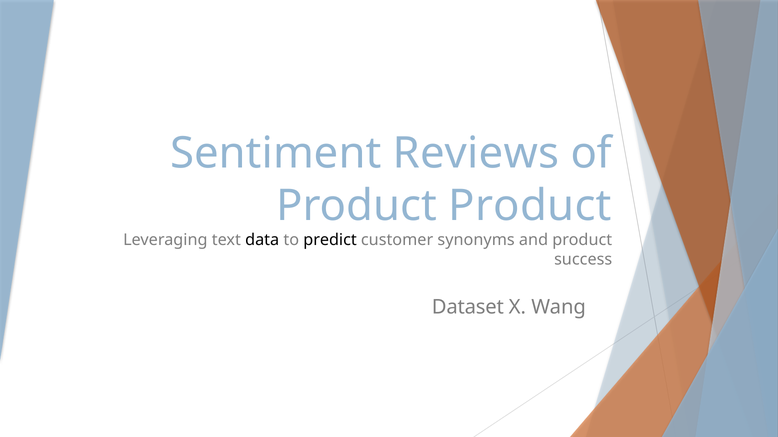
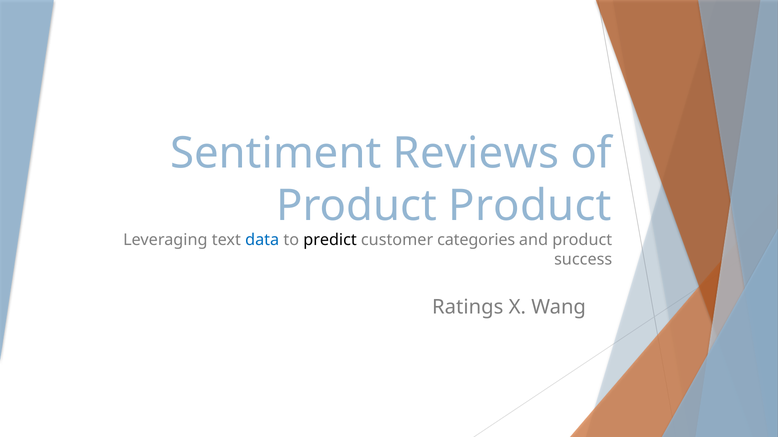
data colour: black -> blue
synonyms: synonyms -> categories
Dataset: Dataset -> Ratings
